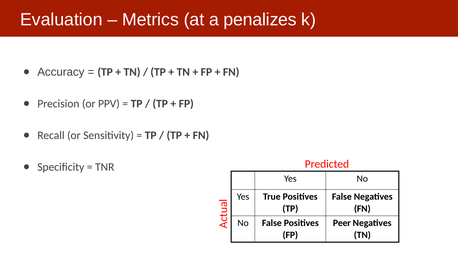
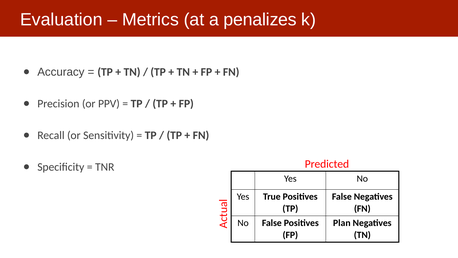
Peer: Peer -> Plan
